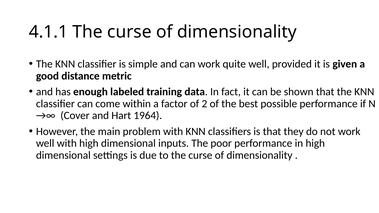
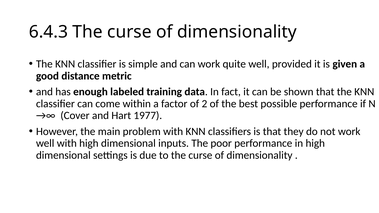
4.1.1: 4.1.1 -> 6.4.3
1964: 1964 -> 1977
